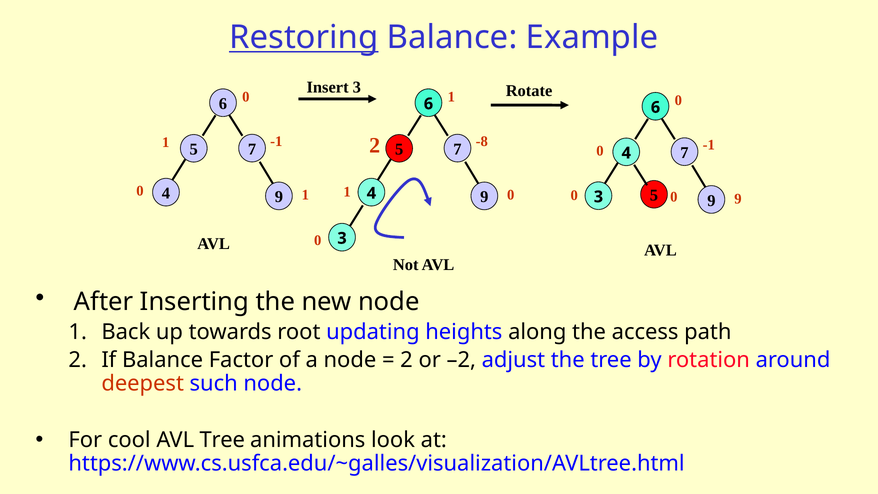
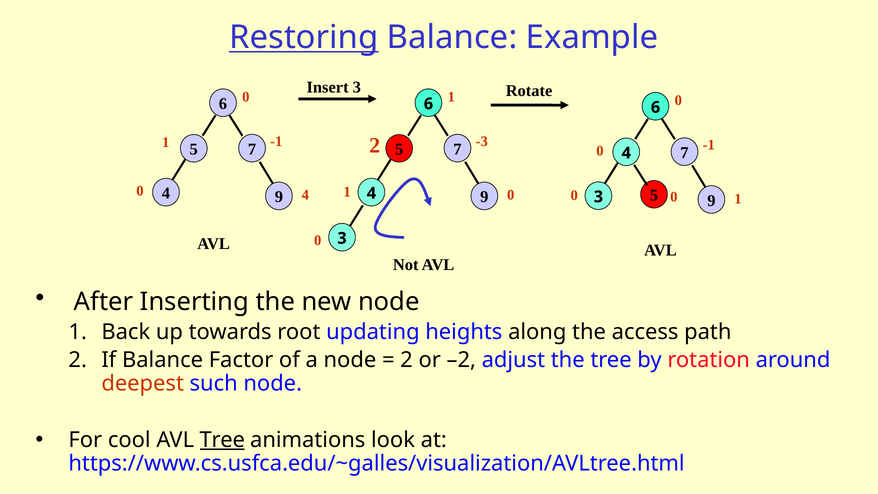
-8: -8 -> -3
5 0 9: 9 -> 1
9 1: 1 -> 4
Tree at (222, 440) underline: none -> present
